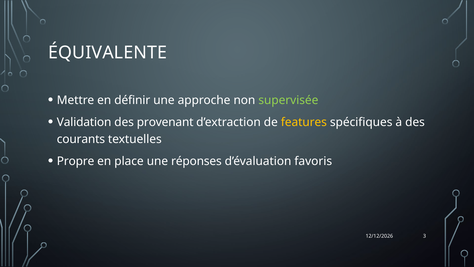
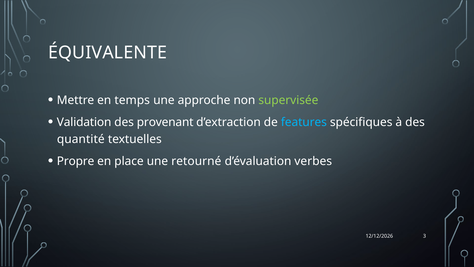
définir: définir -> temps
features colour: yellow -> light blue
courants: courants -> quantité
réponses: réponses -> retourné
favoris: favoris -> verbes
